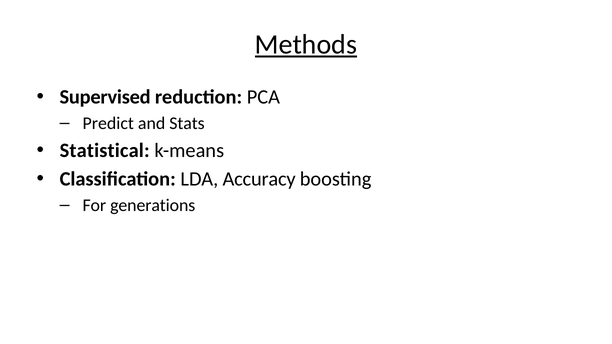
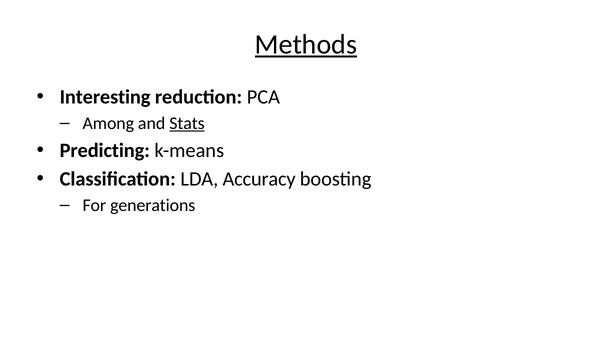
Supervised: Supervised -> Interesting
Predict: Predict -> Among
Stats underline: none -> present
Statistical: Statistical -> Predicting
